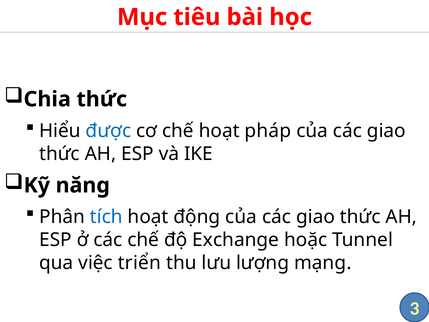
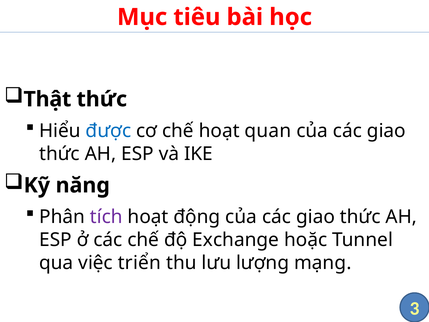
Chia: Chia -> Thật
pháp: pháp -> quan
tích colour: blue -> purple
